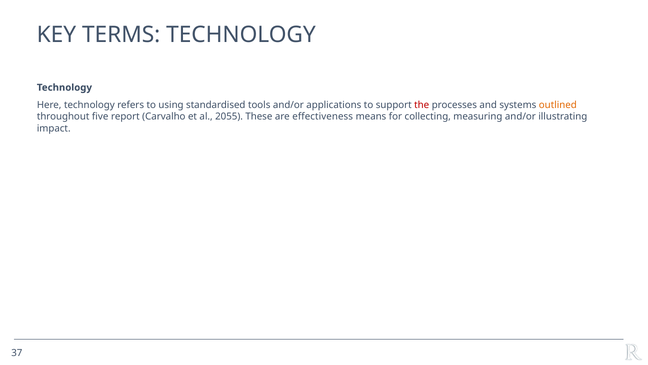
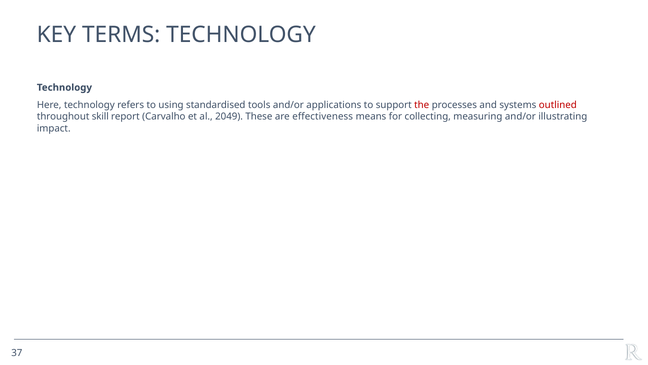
outlined colour: orange -> red
five: five -> skill
2055: 2055 -> 2049
